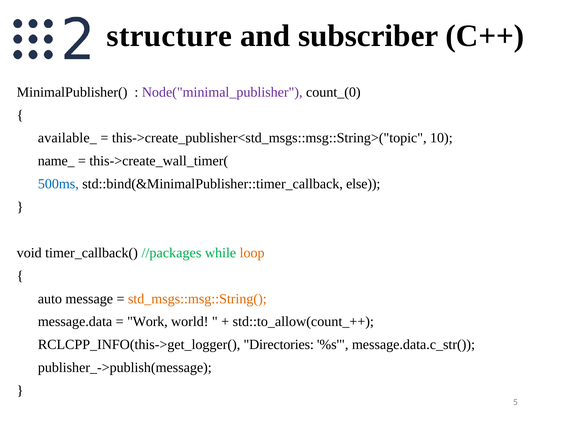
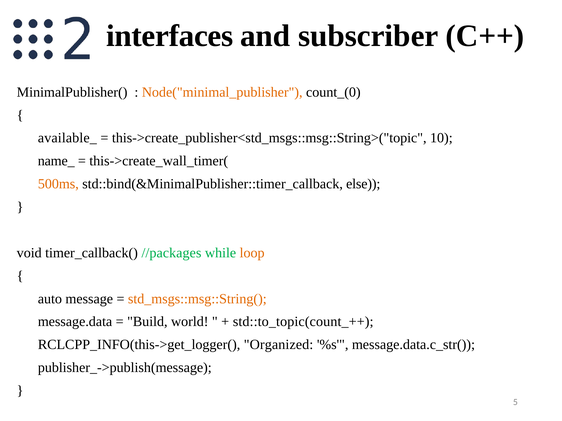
structure: structure -> interfaces
Node("minimal_publisher colour: purple -> orange
500ms colour: blue -> orange
Work: Work -> Build
std::to_allow(count_++: std::to_allow(count_++ -> std::to_topic(count_++
Directories: Directories -> Organized
